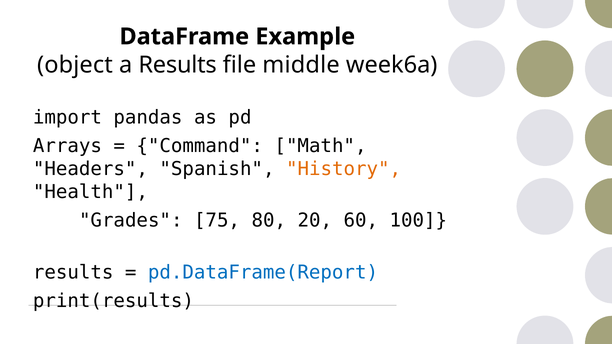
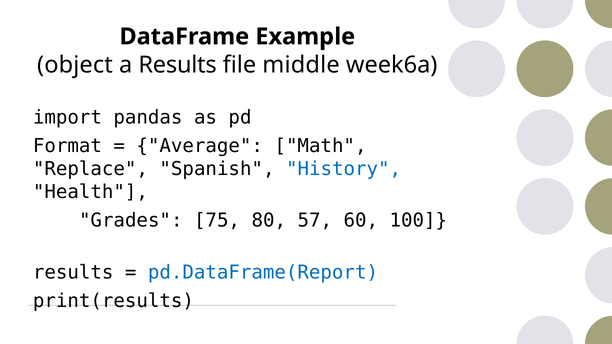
Arrays: Arrays -> Format
Command: Command -> Average
Headers: Headers -> Replace
History colour: orange -> blue
20: 20 -> 57
